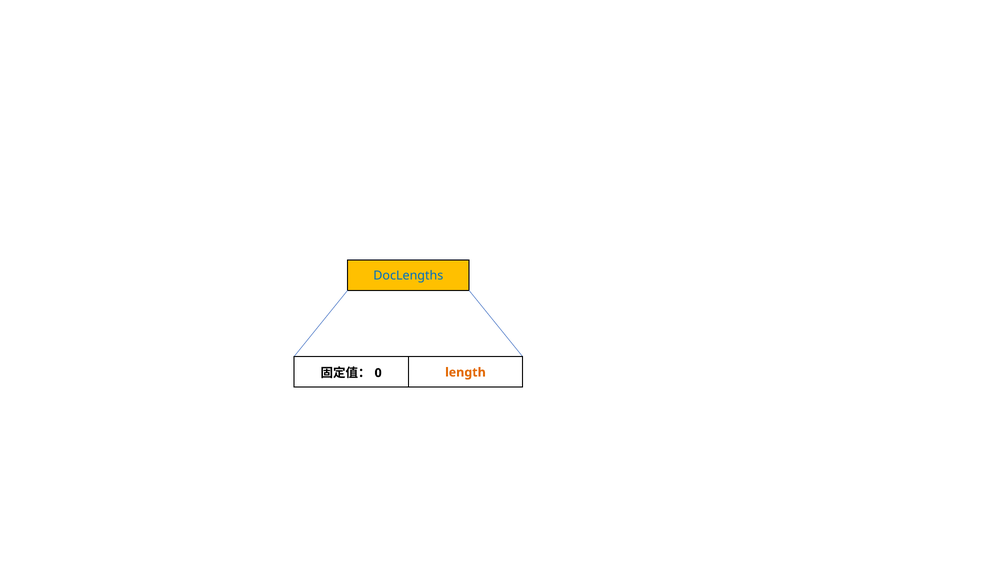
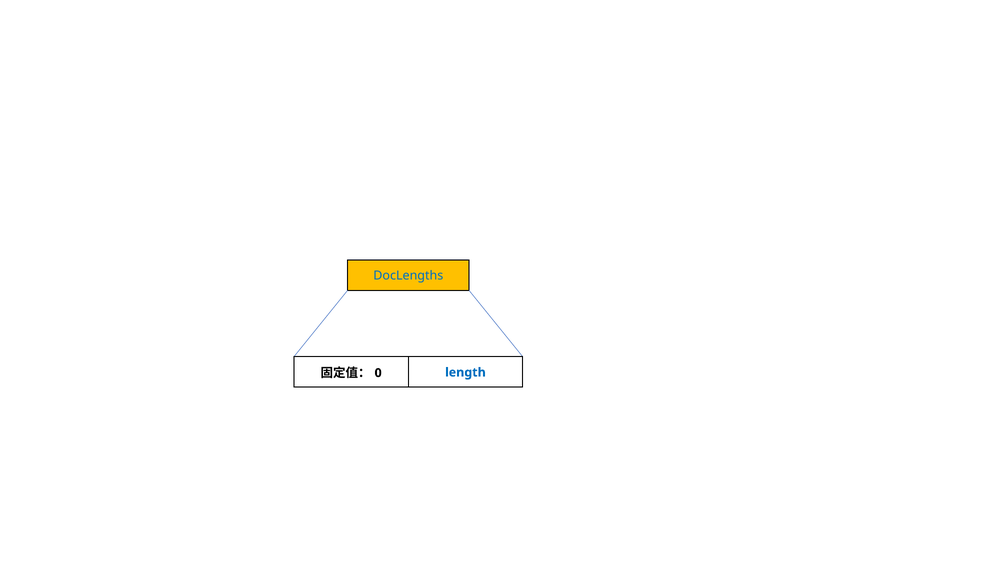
length colour: orange -> blue
